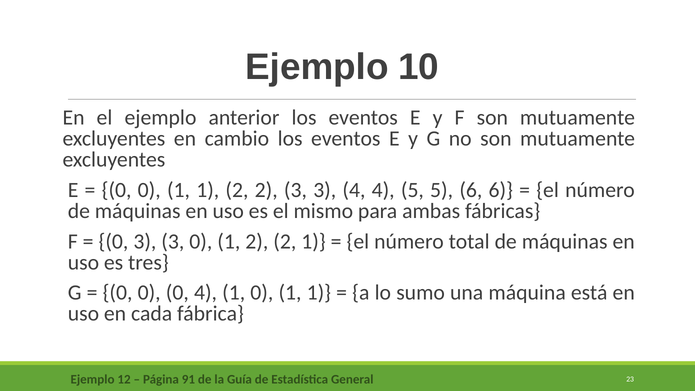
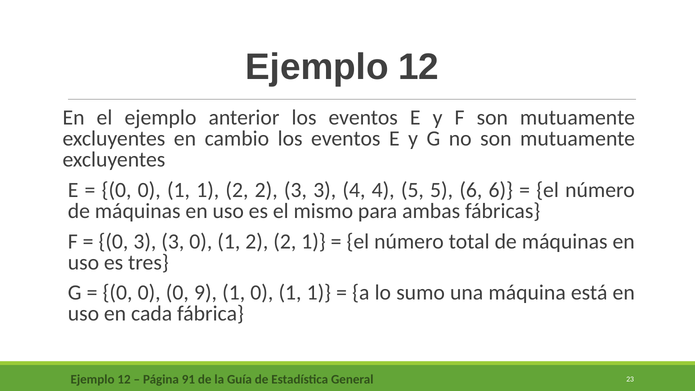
10 at (419, 67): 10 -> 12
0 4: 4 -> 9
